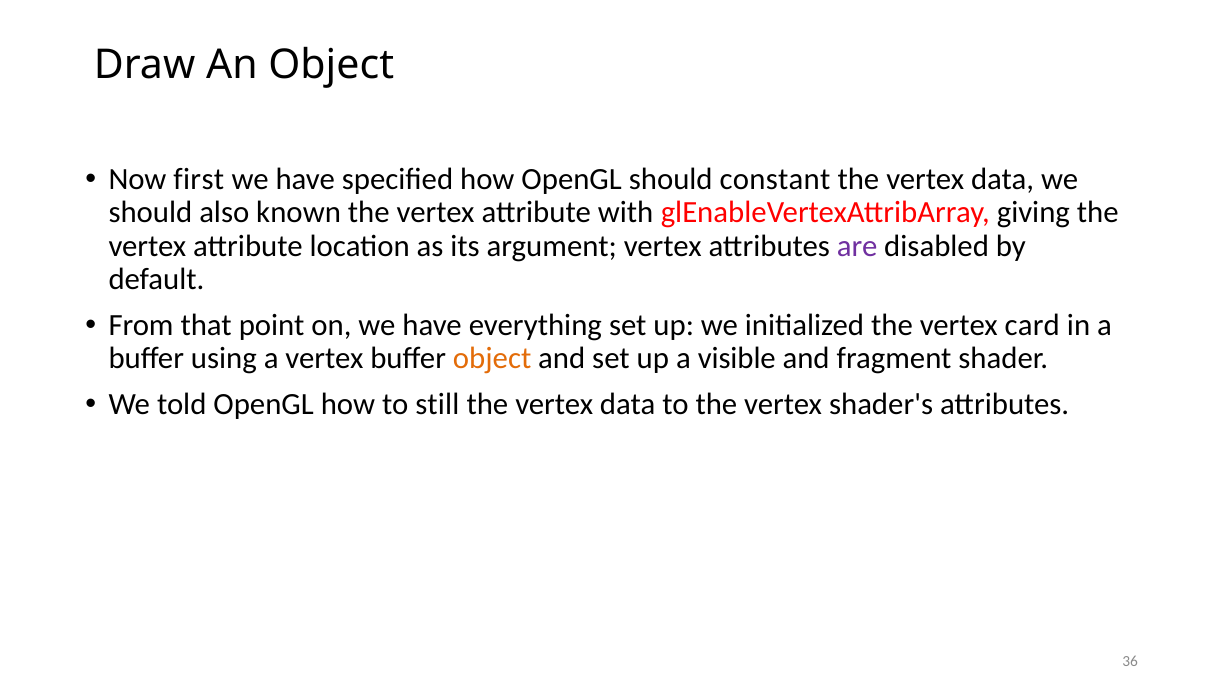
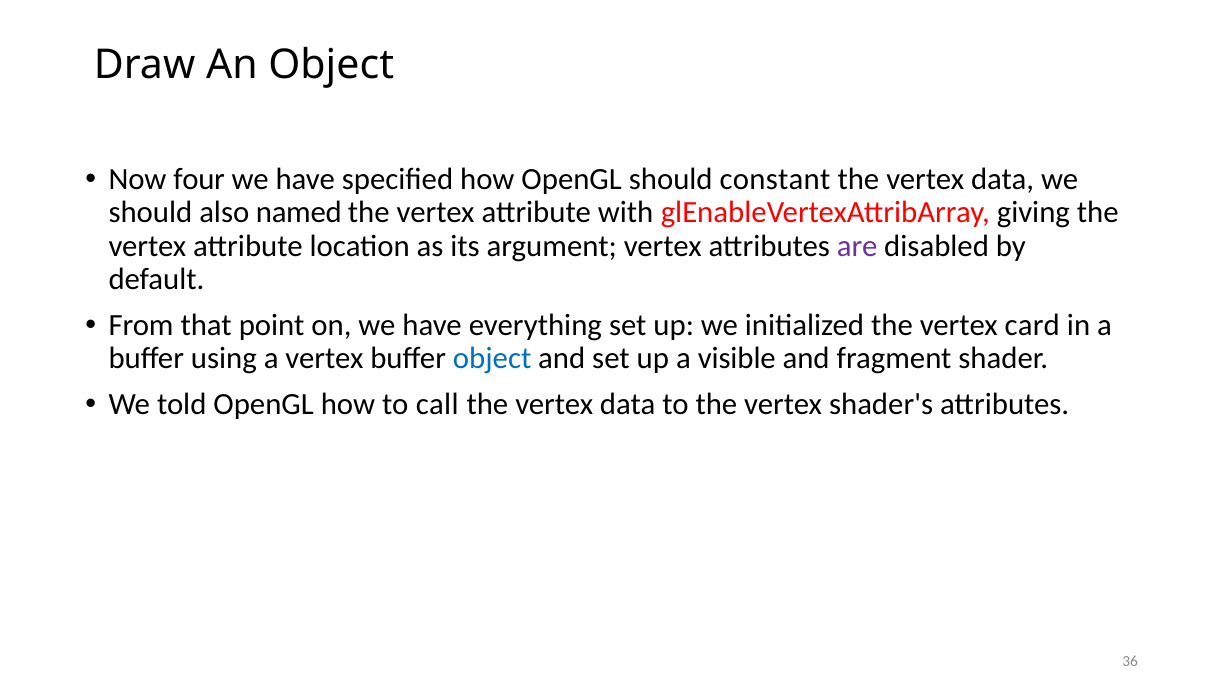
first: first -> four
known: known -> named
object at (492, 359) colour: orange -> blue
still: still -> call
